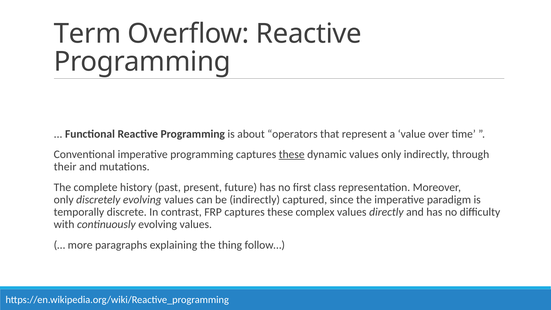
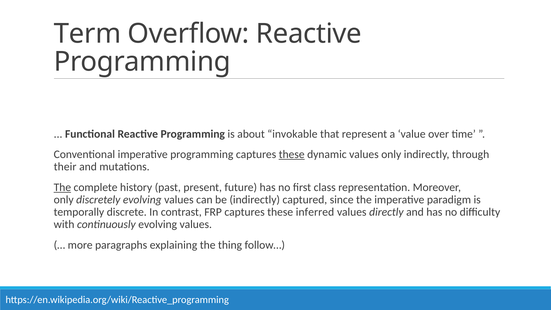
operators: operators -> invokable
The at (62, 187) underline: none -> present
complex: complex -> inferred
